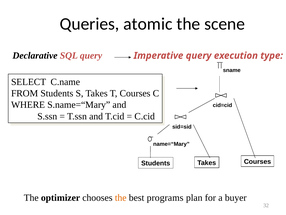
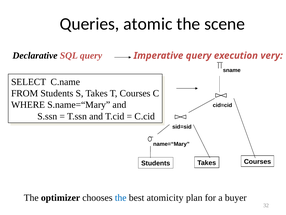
type: type -> very
the at (121, 197) colour: orange -> blue
programs: programs -> atomicity
